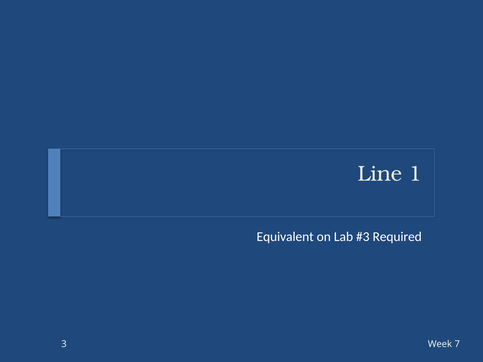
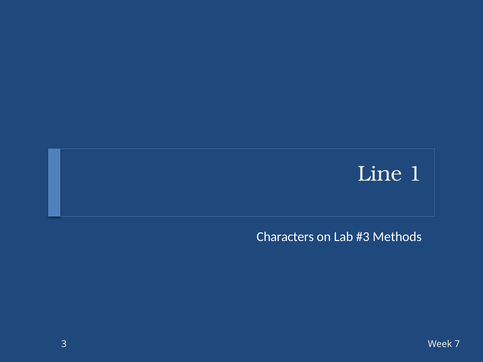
Equivalent: Equivalent -> Characters
Required: Required -> Methods
